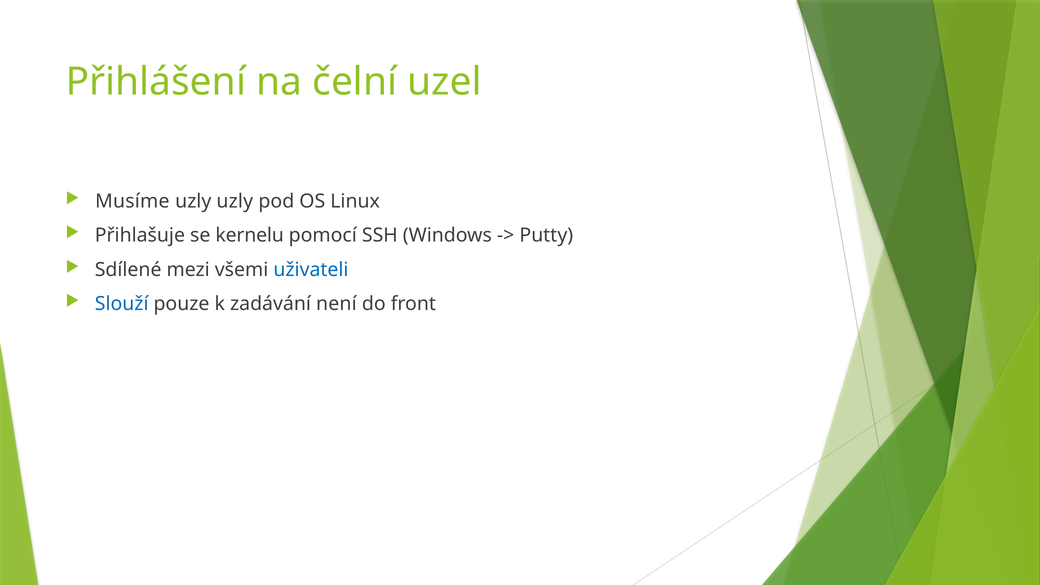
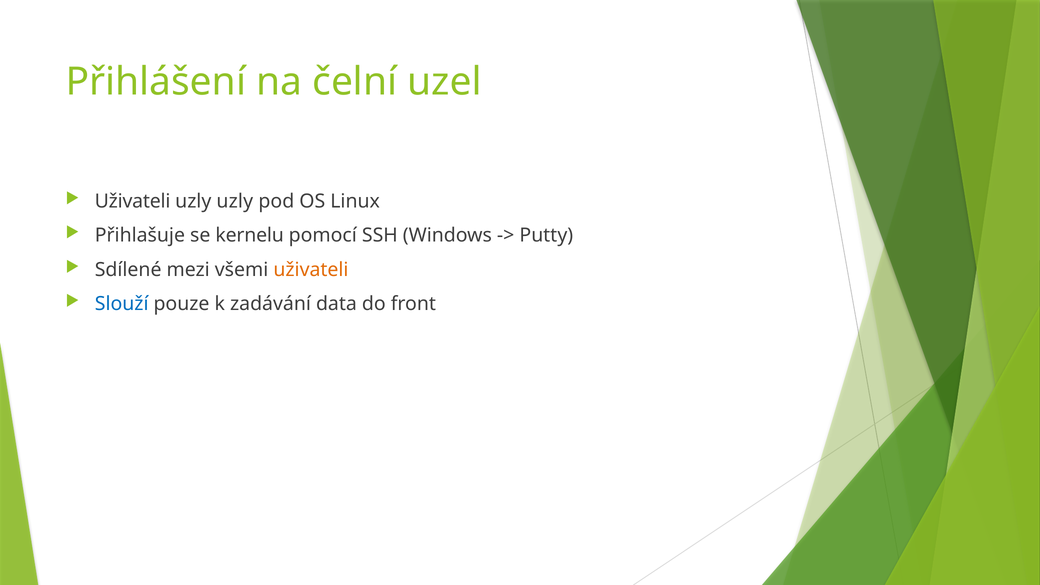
Musíme at (132, 201): Musíme -> Uživateli
uživateli at (311, 270) colour: blue -> orange
není: není -> data
